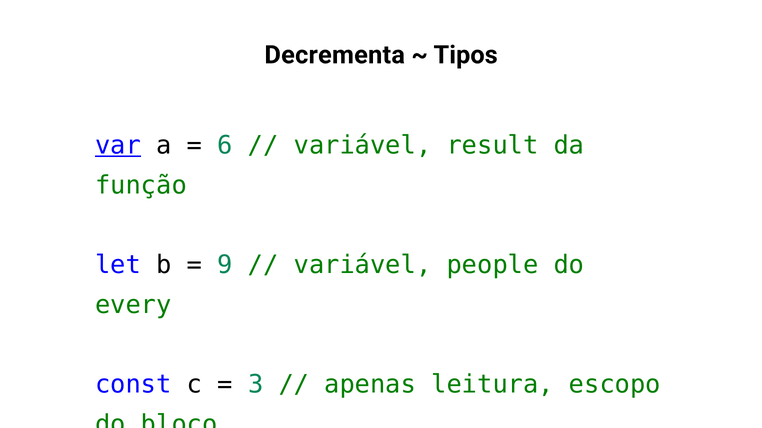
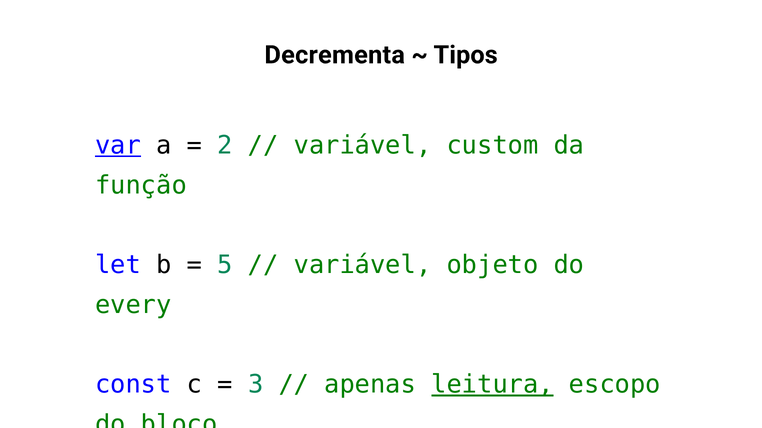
6: 6 -> 2
result: result -> custom
9: 9 -> 5
people: people -> objeto
leitura underline: none -> present
